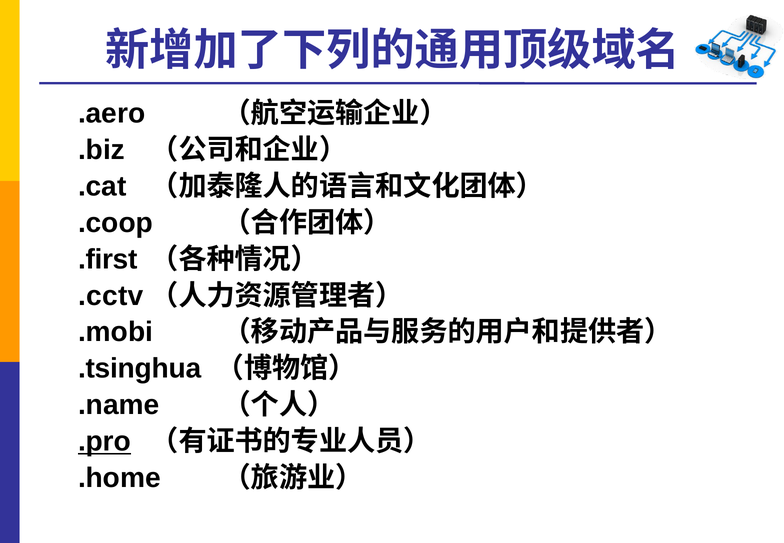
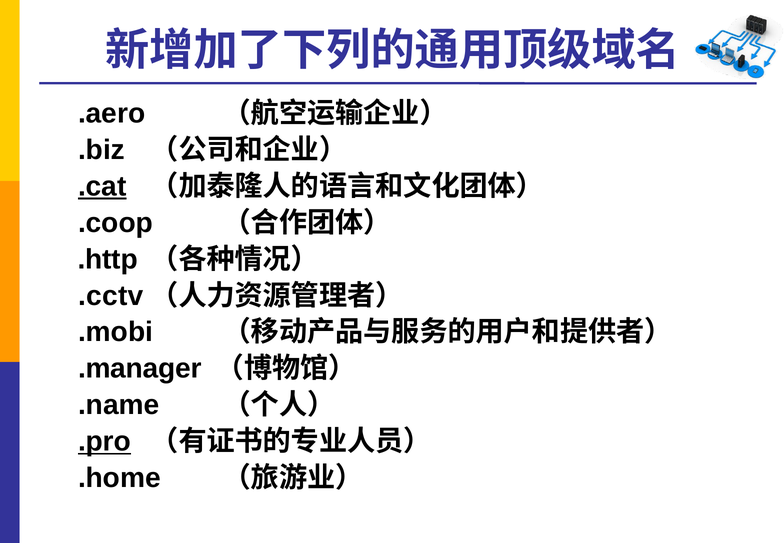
.cat underline: none -> present
.first: .first -> .http
.tsinghua: .tsinghua -> .manager
